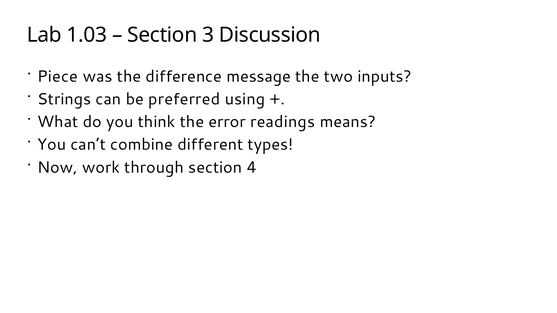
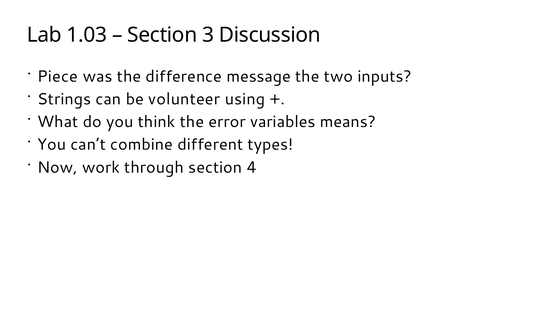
preferred: preferred -> volunteer
readings: readings -> variables
